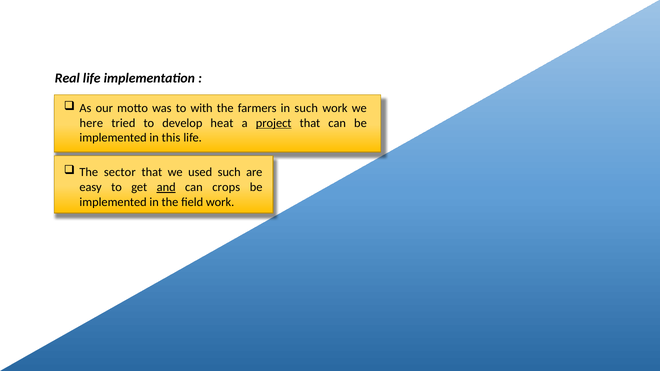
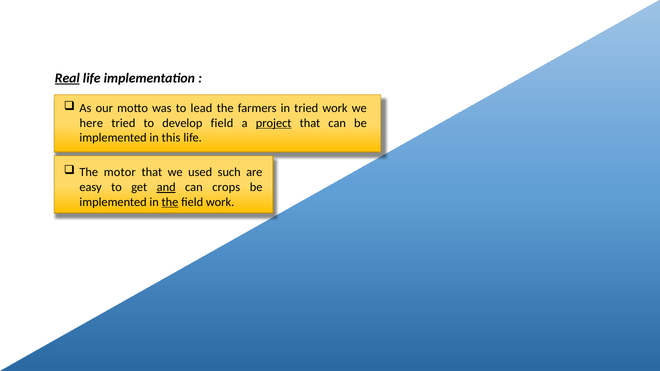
Real underline: none -> present
with: with -> lead
in such: such -> tried
develop heat: heat -> field
sector: sector -> motor
the at (170, 202) underline: none -> present
